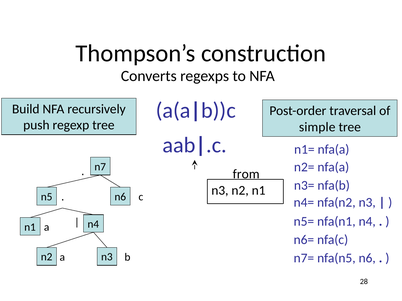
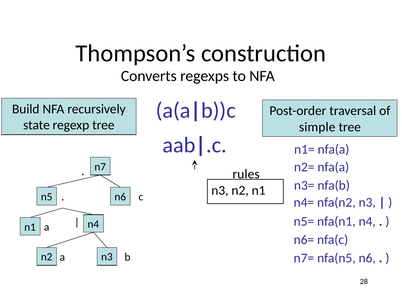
push: push -> state
from: from -> rules
